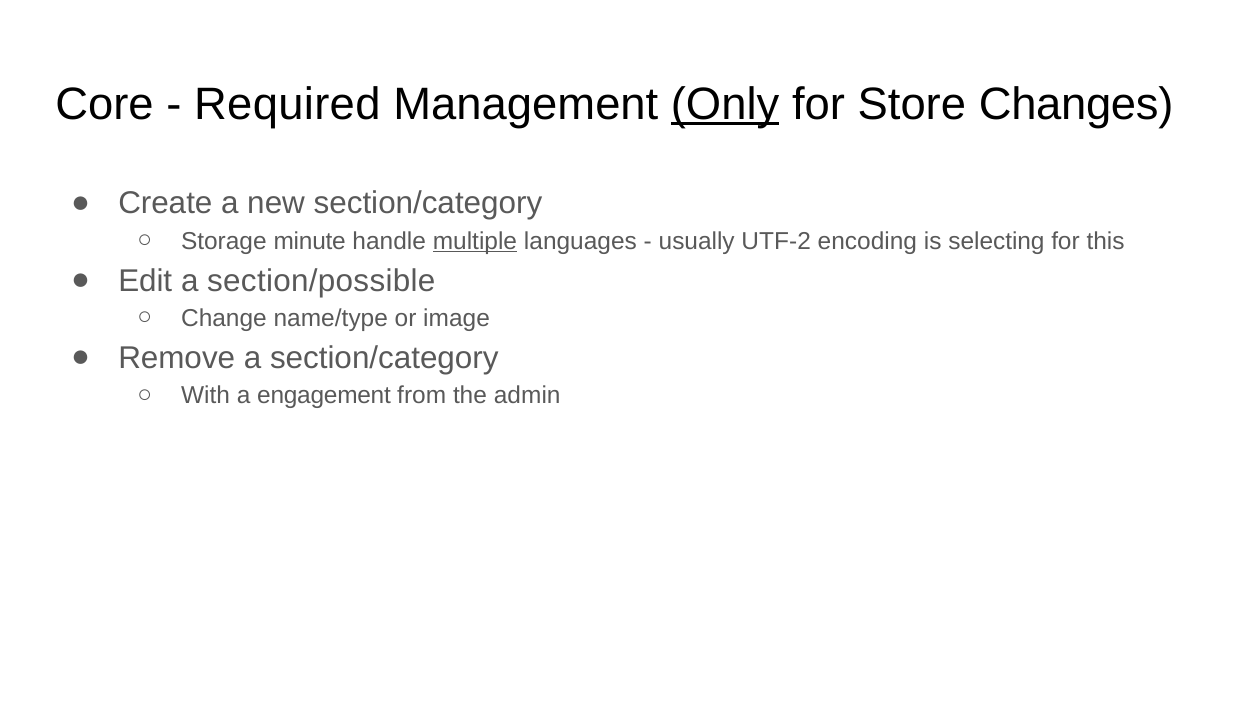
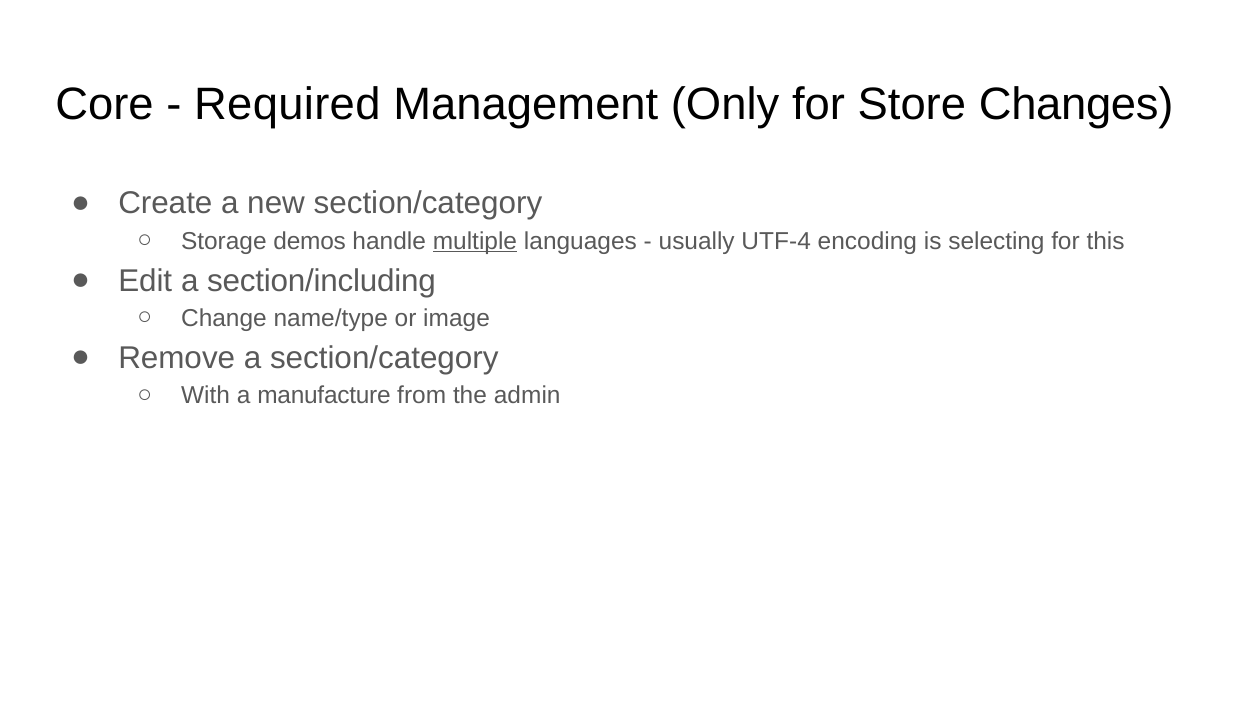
Only underline: present -> none
minute: minute -> demos
UTF-2: UTF-2 -> UTF-4
section/possible: section/possible -> section/including
engagement: engagement -> manufacture
